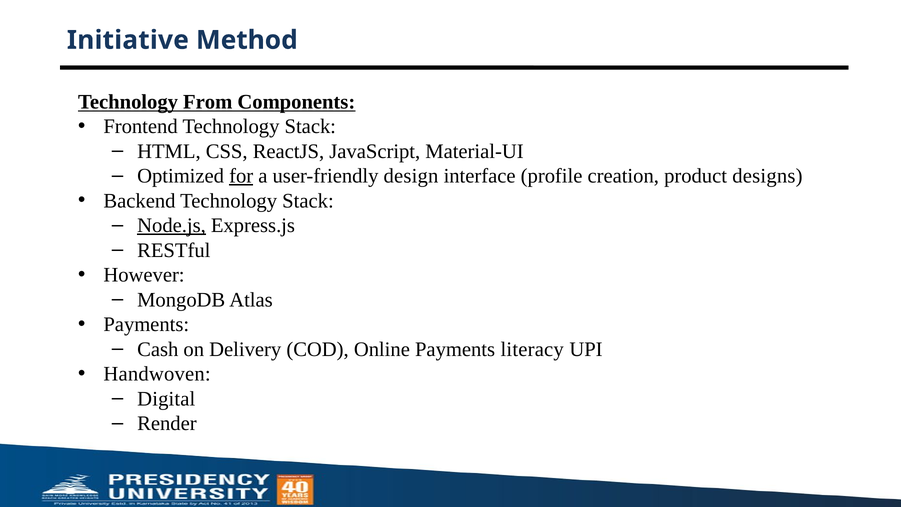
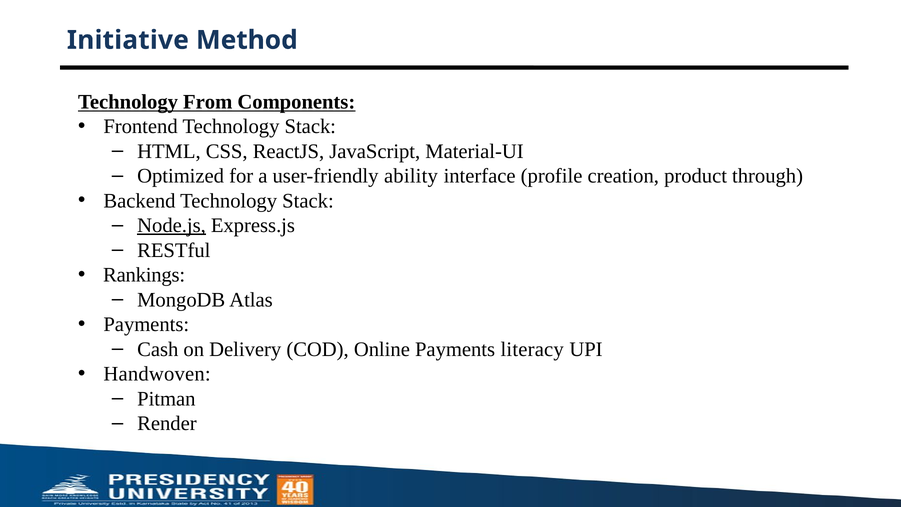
for underline: present -> none
design: design -> ability
designs: designs -> through
However: However -> Rankings
Digital: Digital -> Pitman
